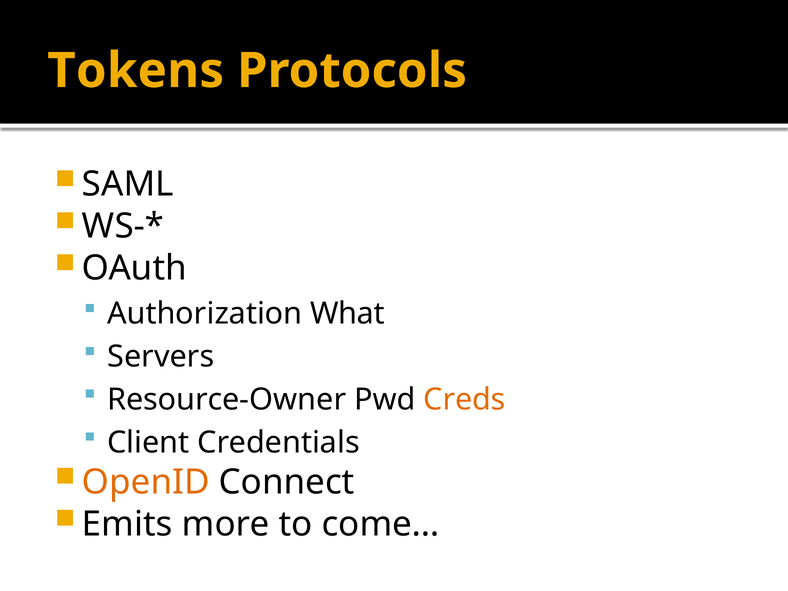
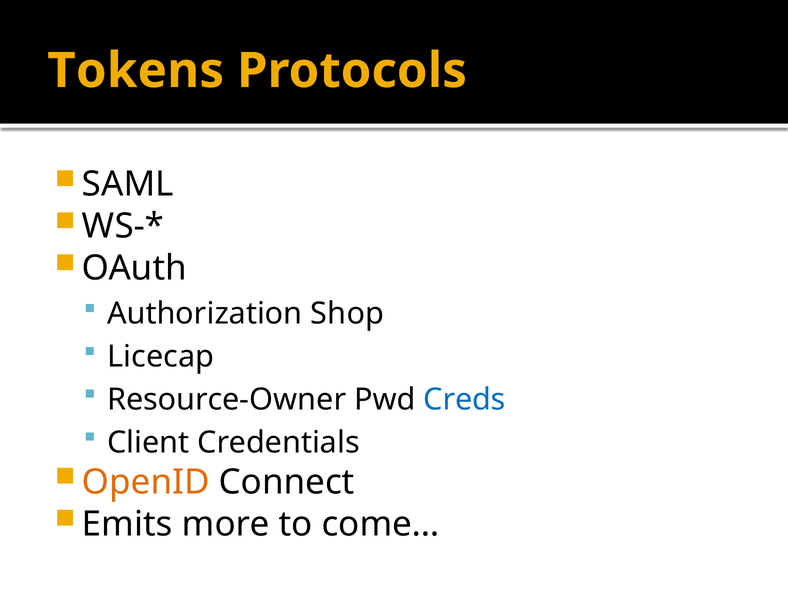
What: What -> Shop
Servers: Servers -> Licecap
Creds colour: orange -> blue
